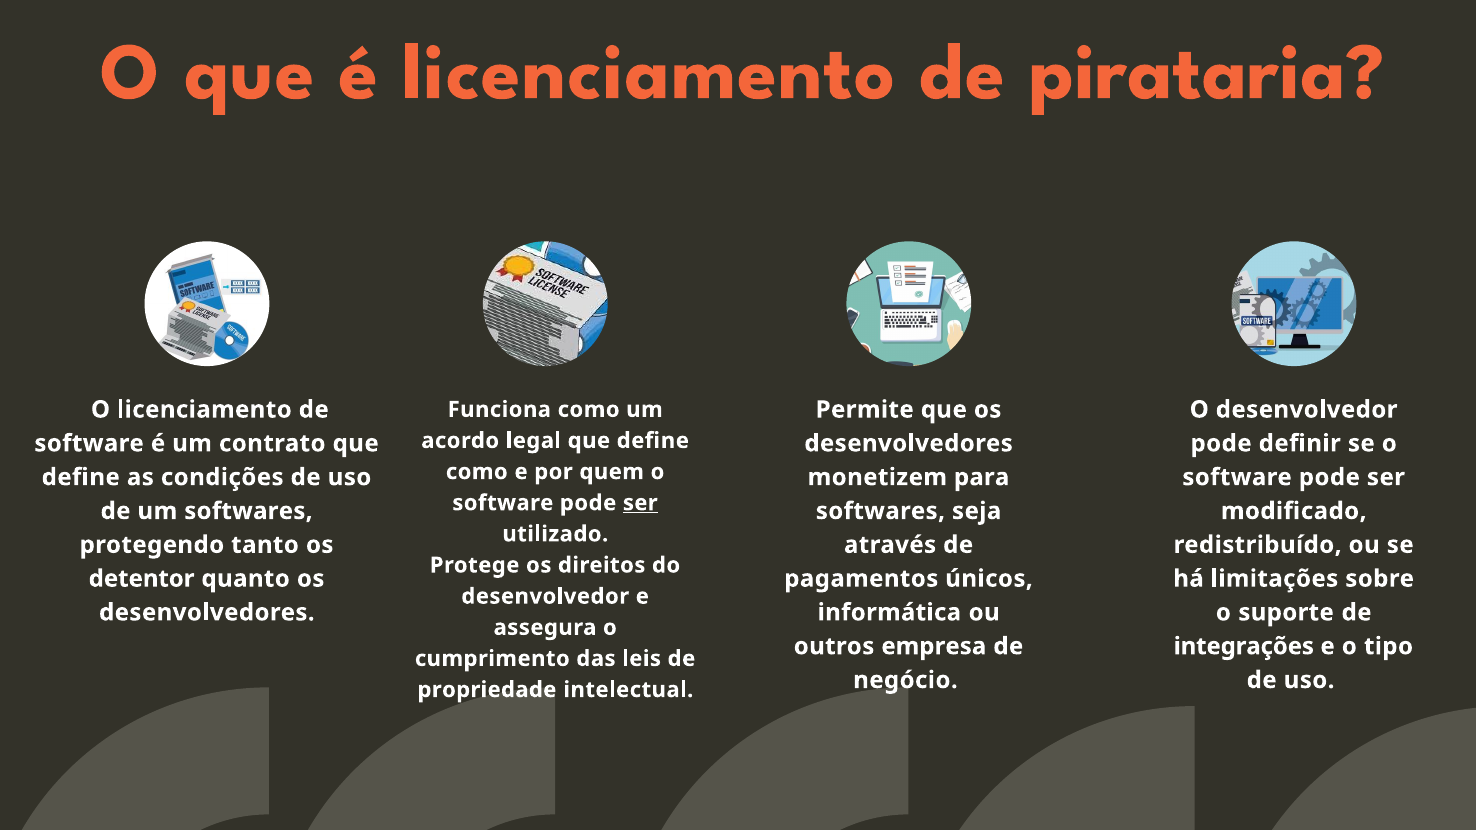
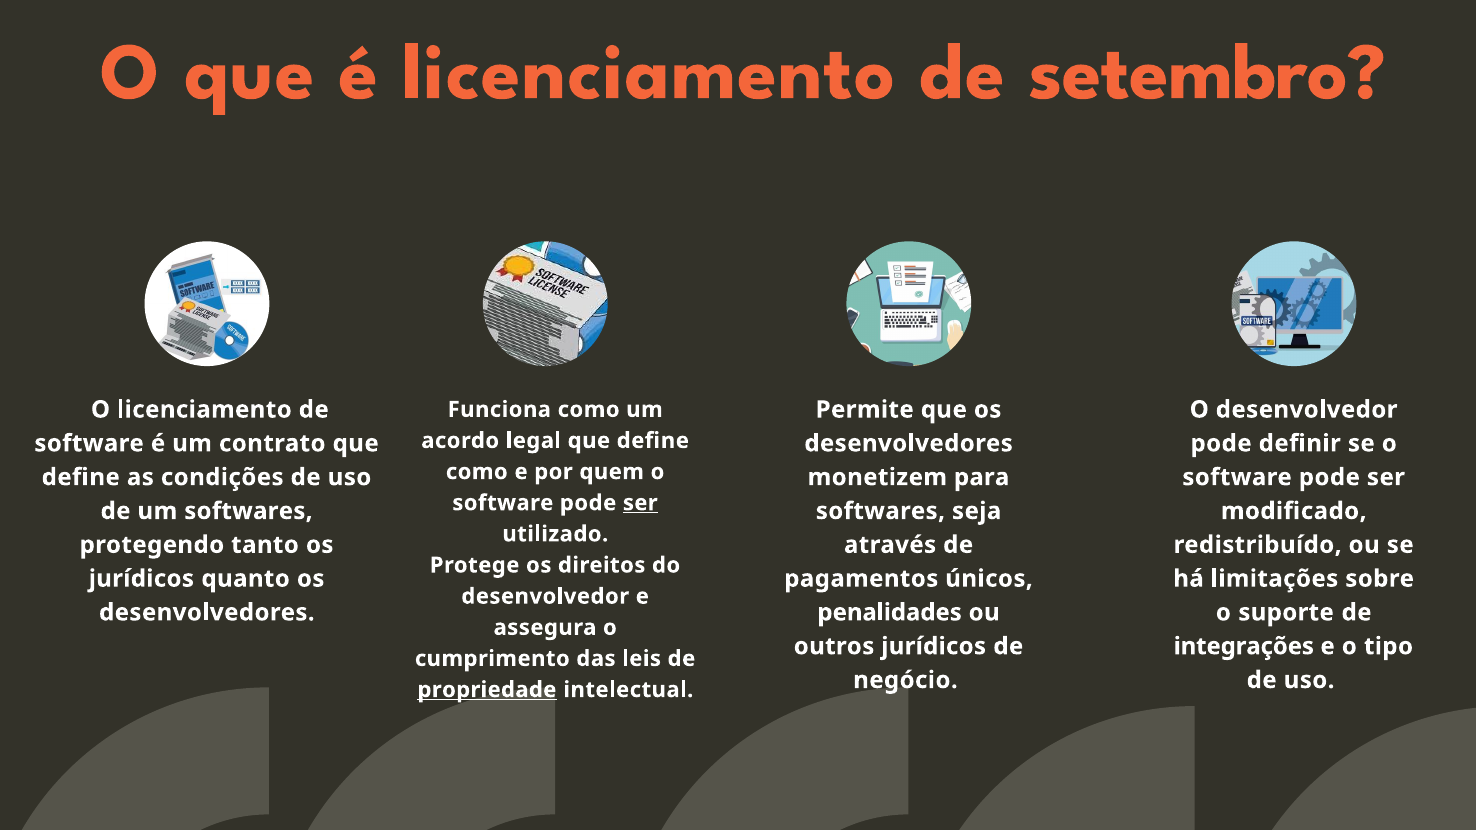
pirataria: pirataria -> setembro
detentor at (142, 579): detentor -> jurídicos
informática: informática -> penalidades
outros empresa: empresa -> jurídicos
propriedade underline: none -> present
